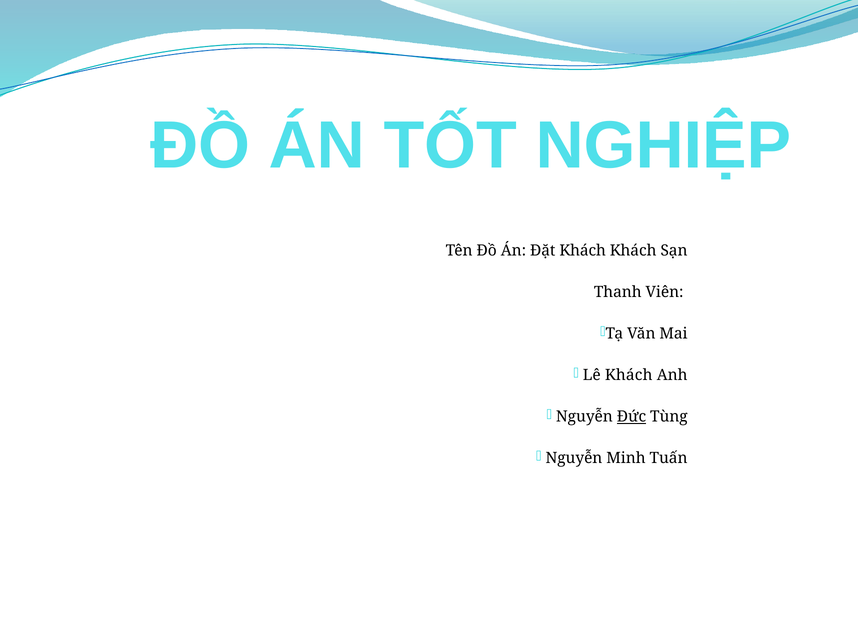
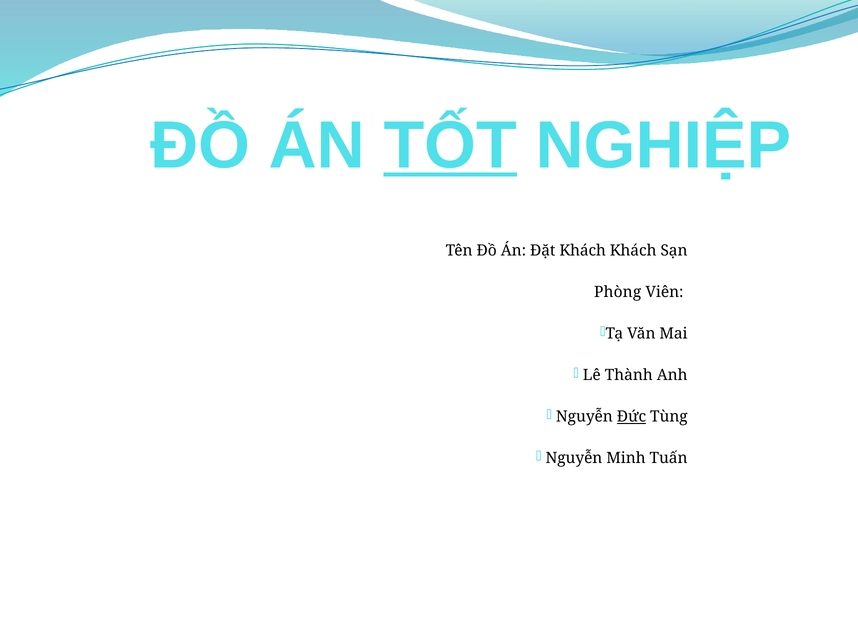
TỐT underline: none -> present
Thanh: Thanh -> Phòng
Lê Khách: Khách -> Thành
